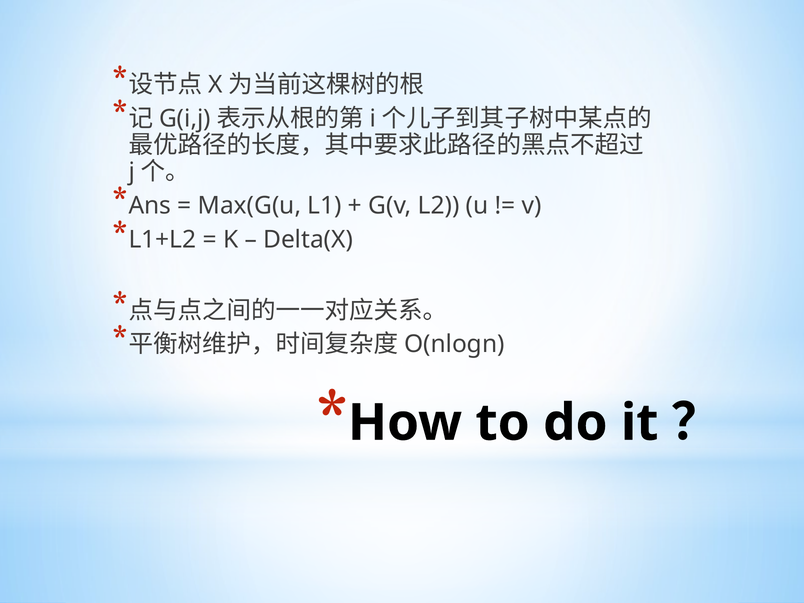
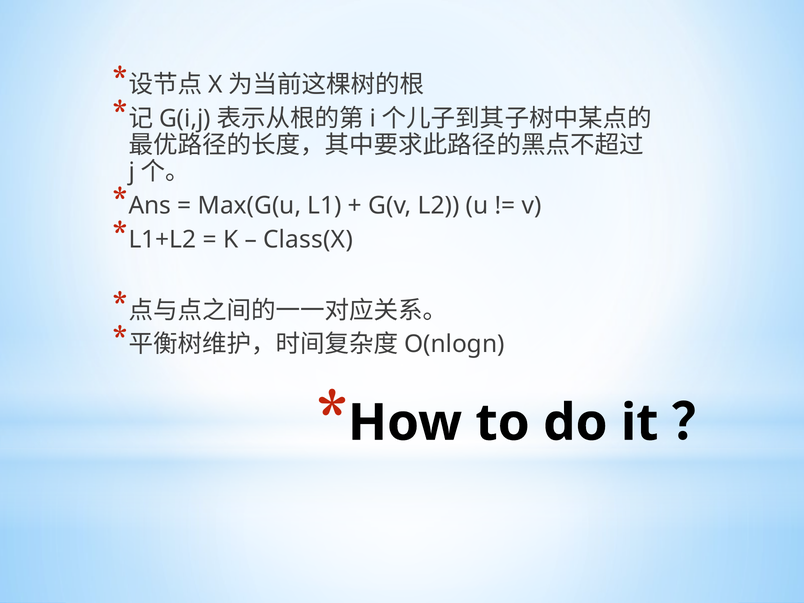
Delta(X: Delta(X -> Class(X
